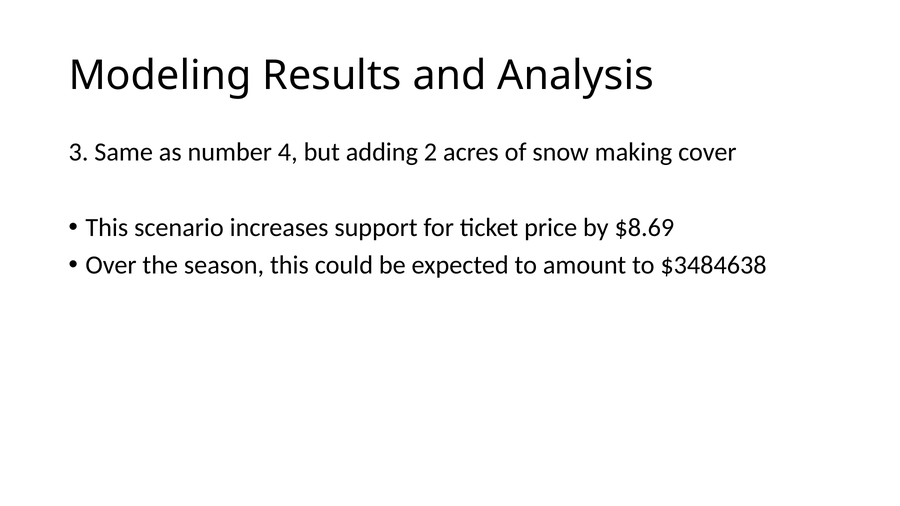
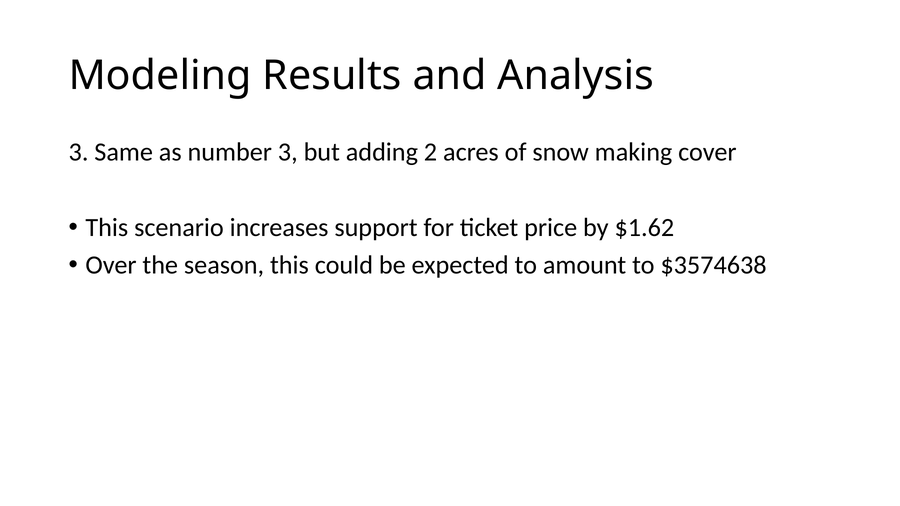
number 4: 4 -> 3
$8.69: $8.69 -> $1.62
$3484638: $3484638 -> $3574638
